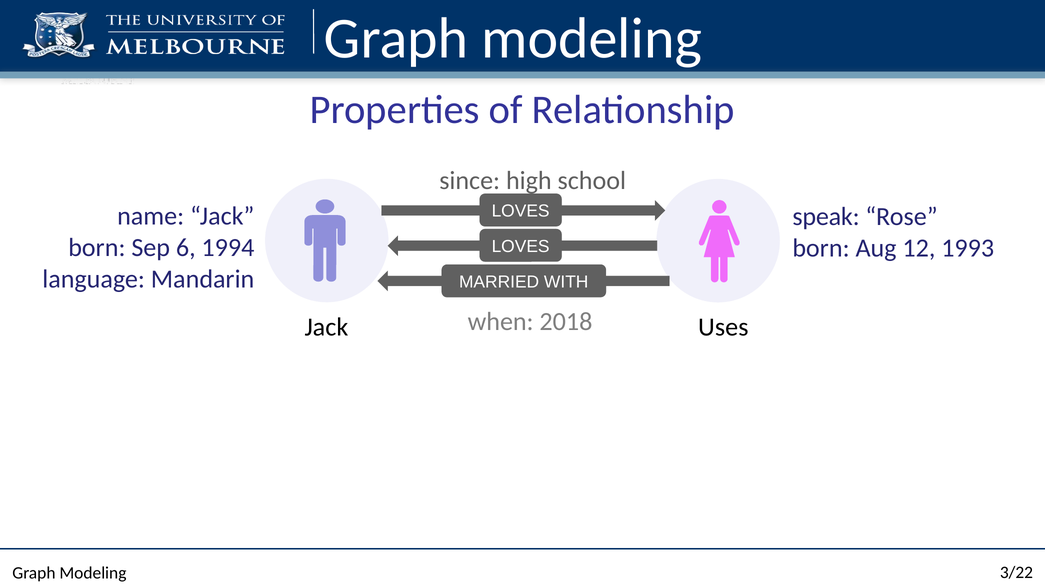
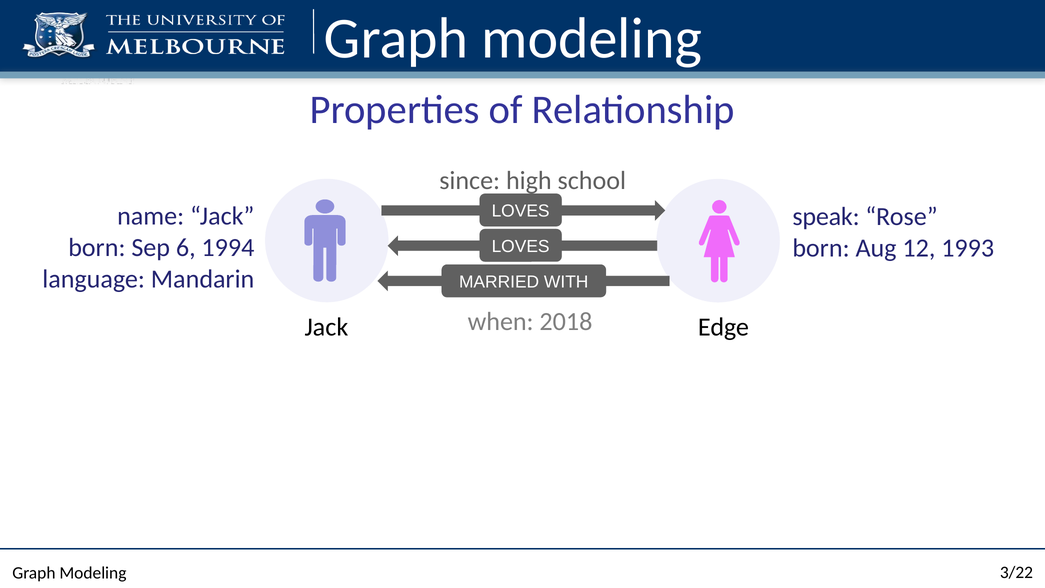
Uses: Uses -> Edge
